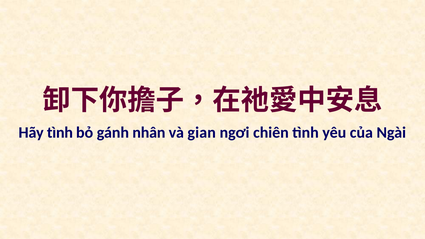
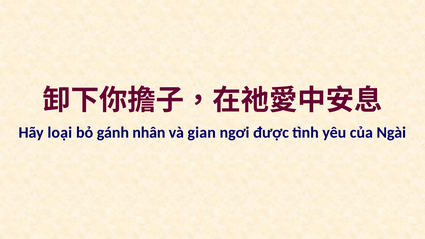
Hãy tình: tình -> loại
chiên: chiên -> được
